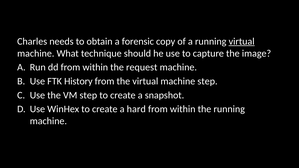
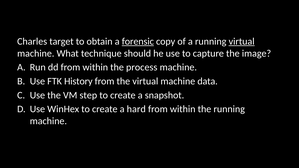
needs: needs -> target
forensic underline: none -> present
request: request -> process
machine step: step -> data
